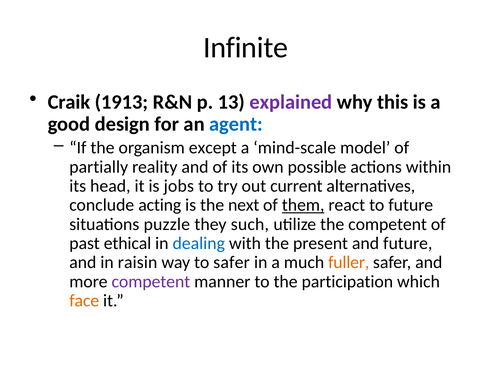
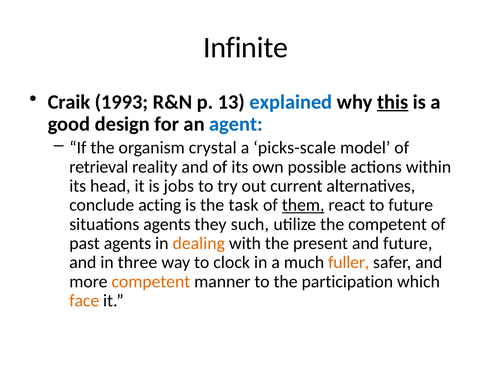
1913: 1913 -> 1993
explained colour: purple -> blue
this underline: none -> present
except: except -> crystal
mind-scale: mind-scale -> picks-scale
partially: partially -> retrieval
next: next -> task
situations puzzle: puzzle -> agents
past ethical: ethical -> agents
dealing colour: blue -> orange
raisin: raisin -> three
to safer: safer -> clock
competent at (151, 282) colour: purple -> orange
